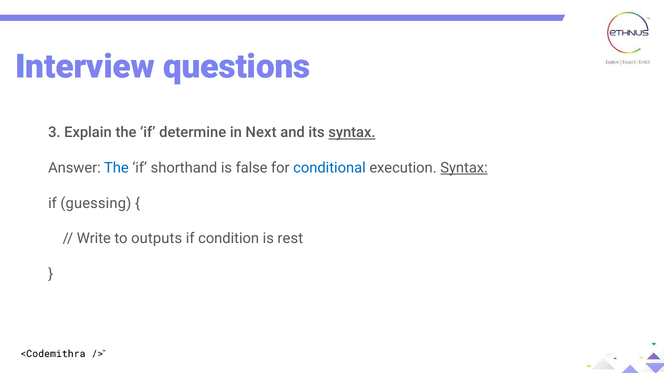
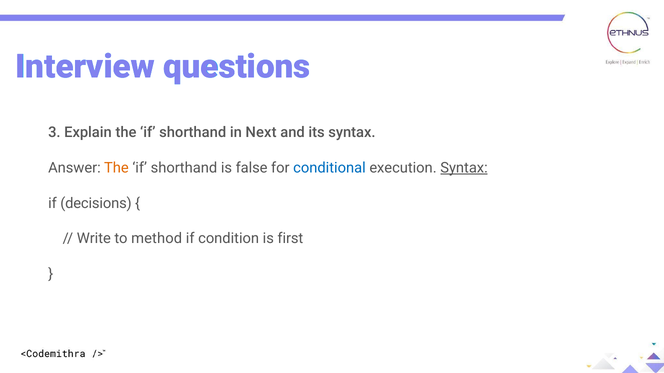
Explain the if determine: determine -> shorthand
syntax at (352, 133) underline: present -> none
The at (116, 168) colour: blue -> orange
guessing: guessing -> decisions
outputs: outputs -> method
rest: rest -> first
